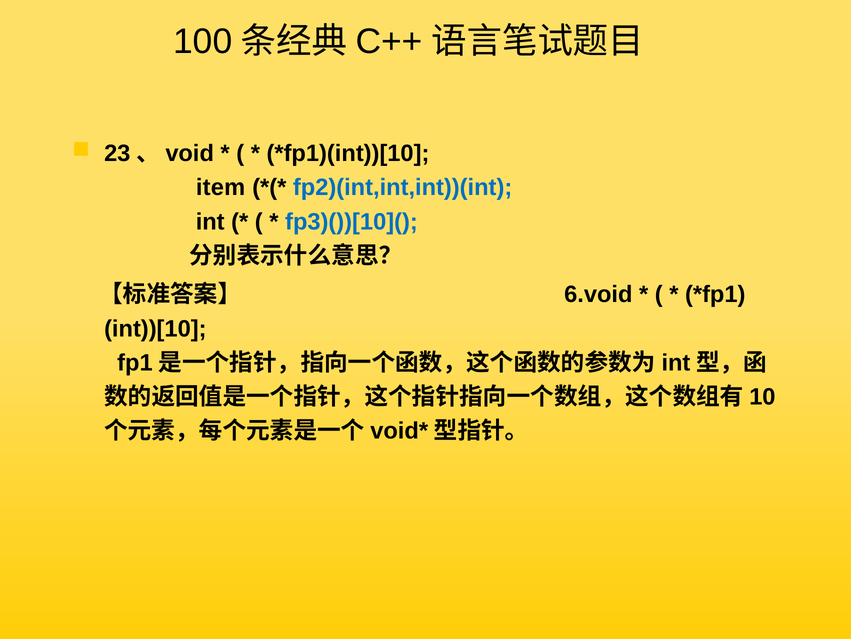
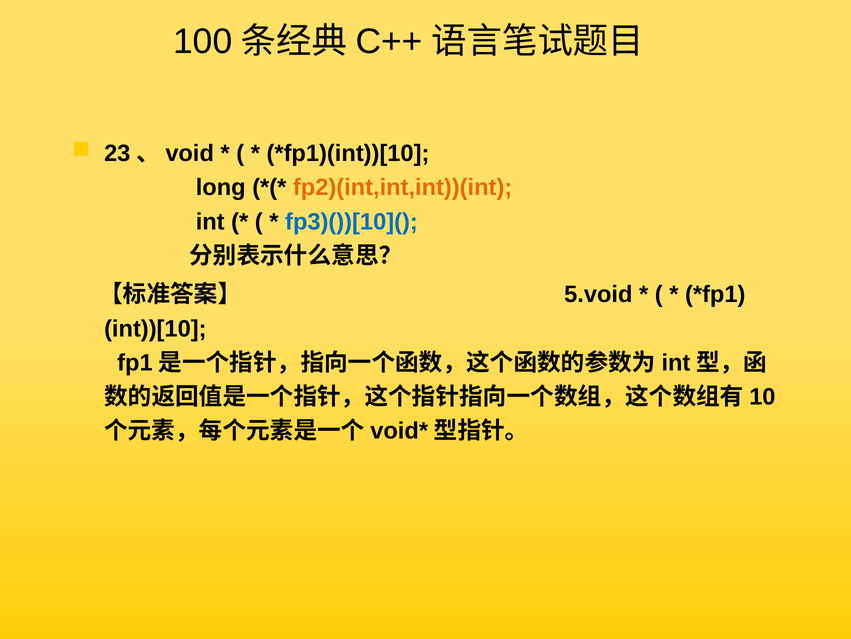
item: item -> long
fp2)(int,int,int))(int colour: blue -> orange
6.void: 6.void -> 5.void
